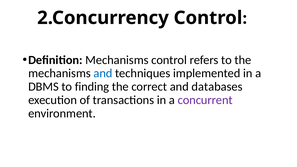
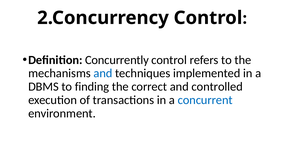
Definition Mechanisms: Mechanisms -> Concurrently
databases: databases -> controlled
concurrent colour: purple -> blue
